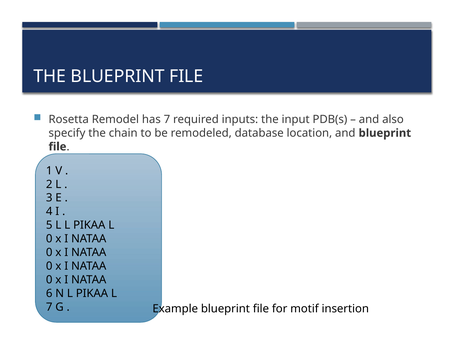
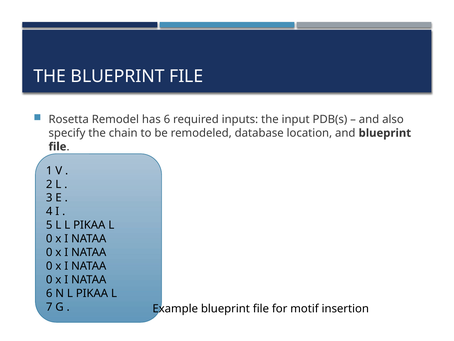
has 7: 7 -> 6
